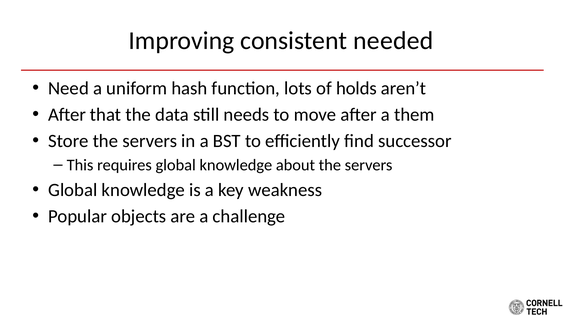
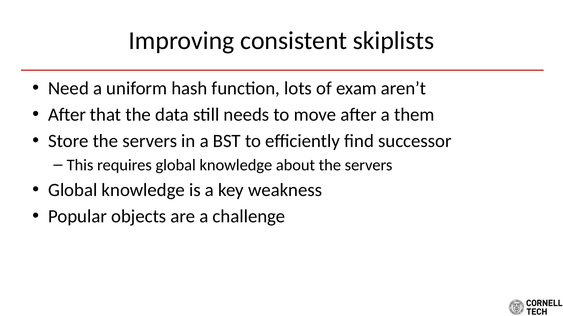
needed: needed -> skiplists
holds: holds -> exam
